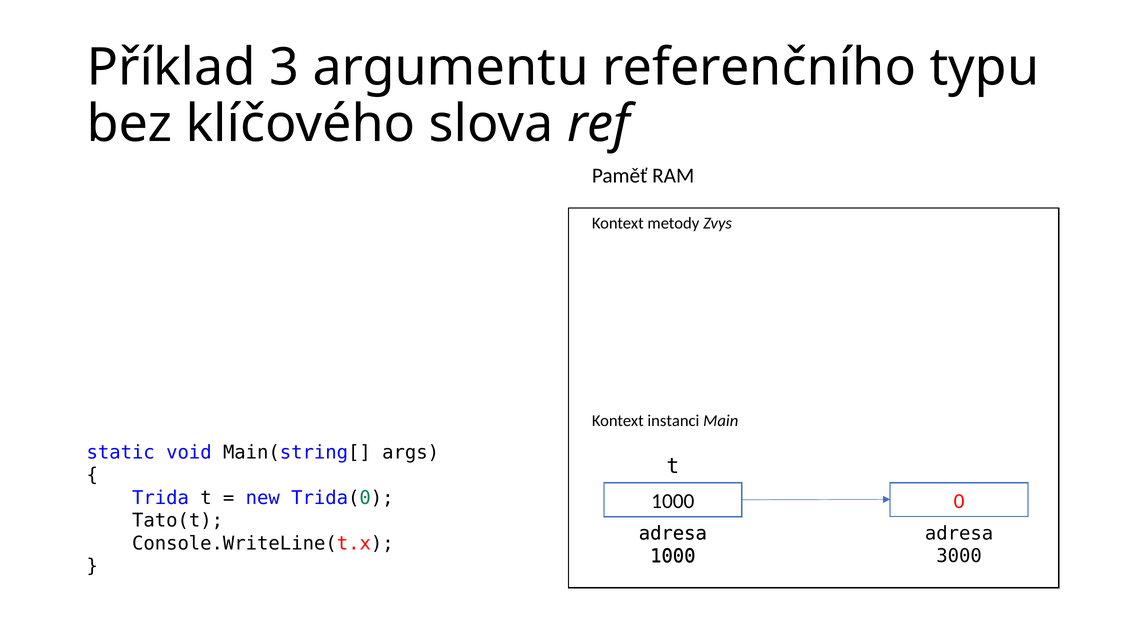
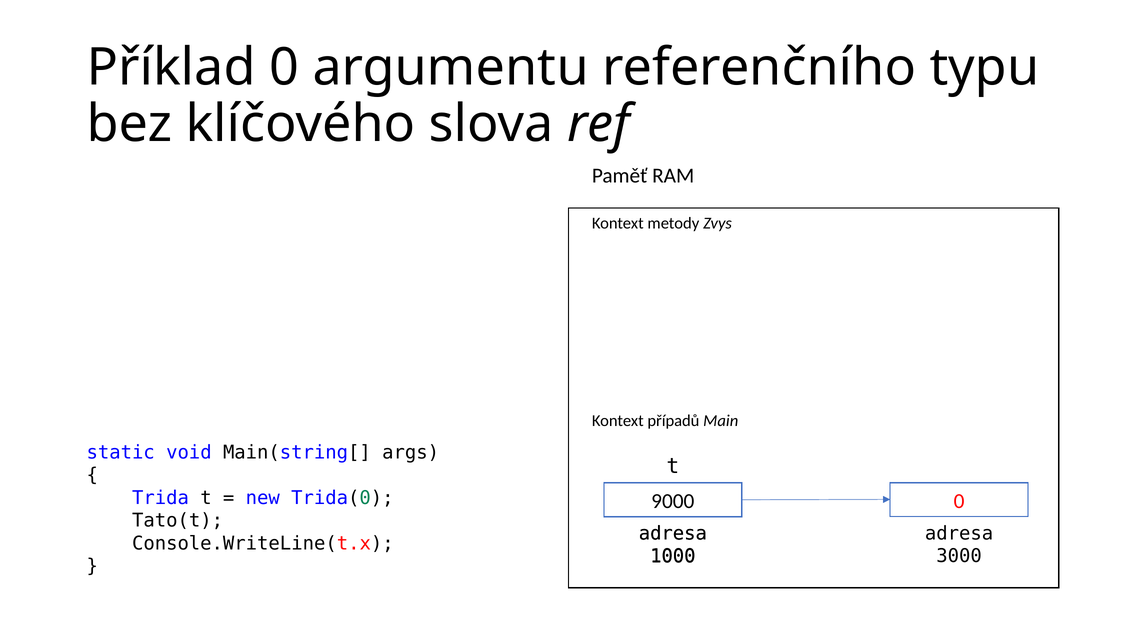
Příklad 3: 3 -> 0
instanci: instanci -> případů
1000 at (673, 501): 1000 -> 9000
